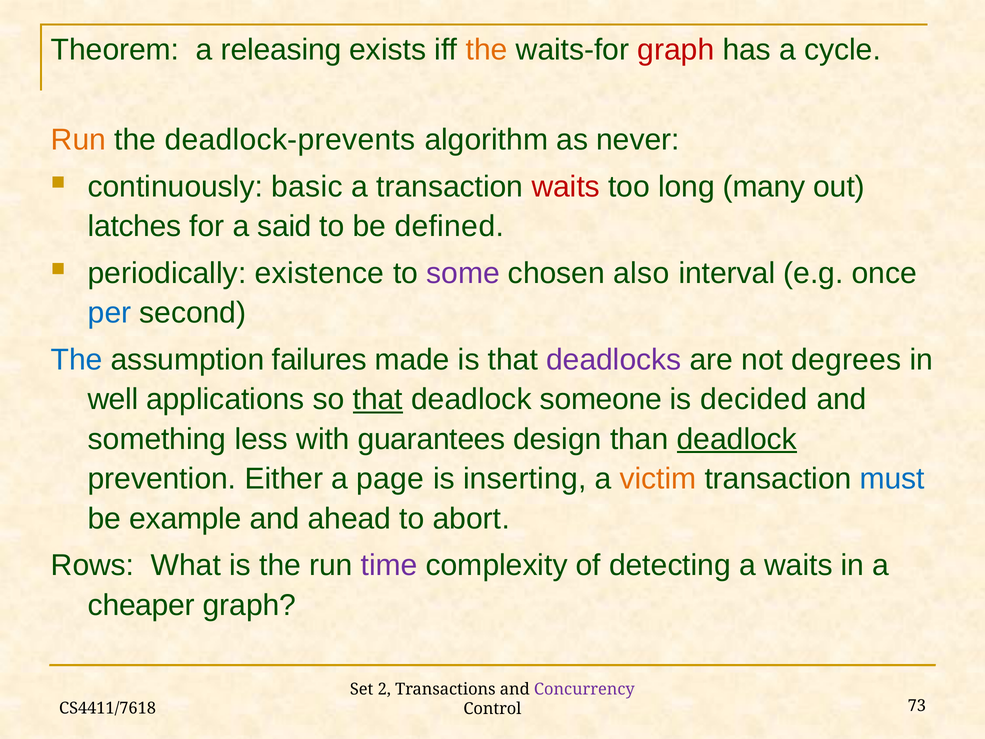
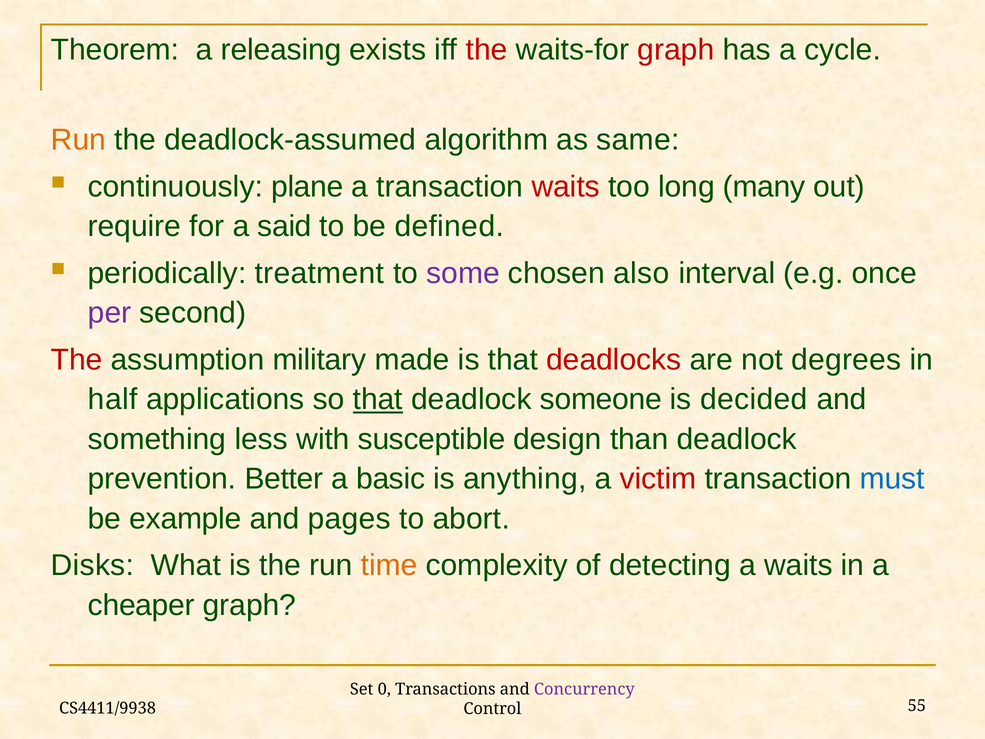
the at (487, 50) colour: orange -> red
deadlock-prevents: deadlock-prevents -> deadlock-assumed
never: never -> same
basic: basic -> plane
latches: latches -> require
existence: existence -> treatment
per colour: blue -> purple
The at (77, 360) colour: blue -> red
failures: failures -> military
deadlocks colour: purple -> red
well: well -> half
guarantees: guarantees -> susceptible
deadlock at (737, 439) underline: present -> none
Either: Either -> Better
page: page -> basic
inserting: inserting -> anything
victim colour: orange -> red
ahead: ahead -> pages
Rows: Rows -> Disks
time colour: purple -> orange
2: 2 -> 0
CS4411/7618: CS4411/7618 -> CS4411/9938
73: 73 -> 55
